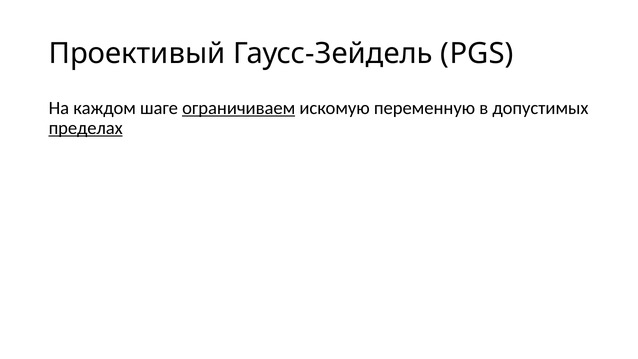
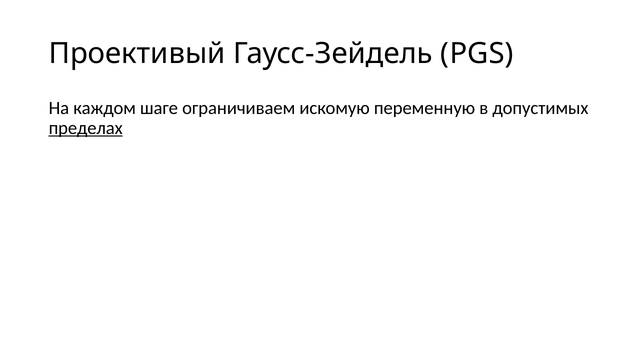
ограничиваем underline: present -> none
